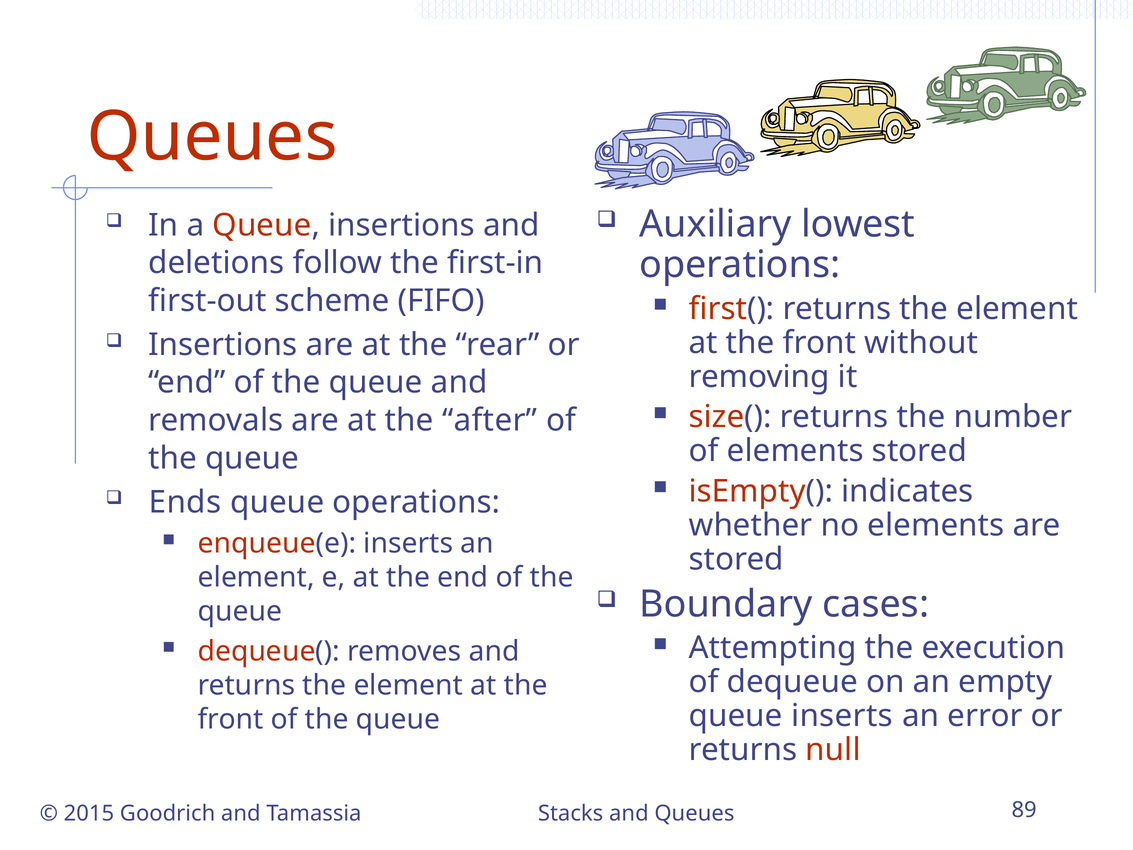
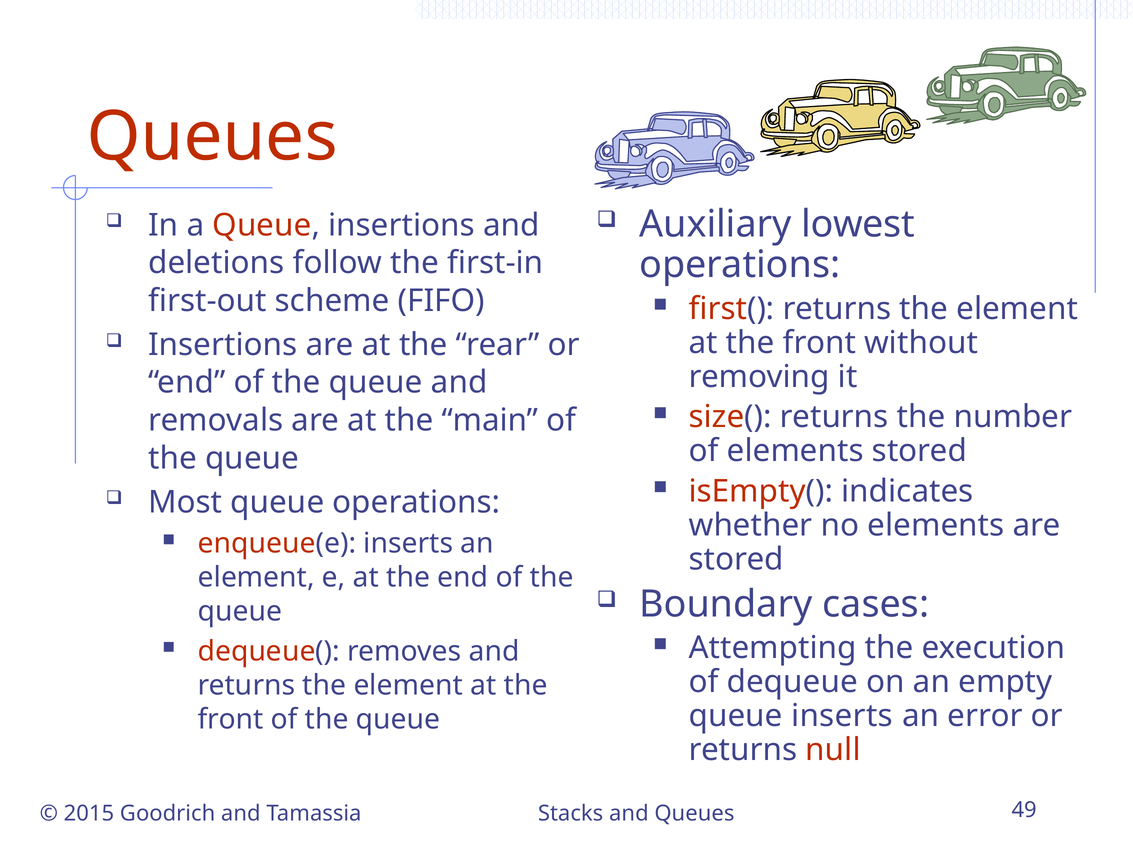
after: after -> main
Ends: Ends -> Most
89: 89 -> 49
